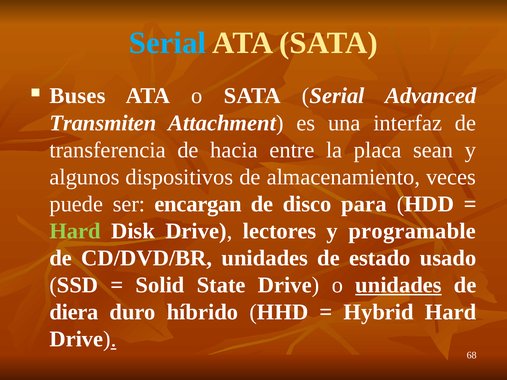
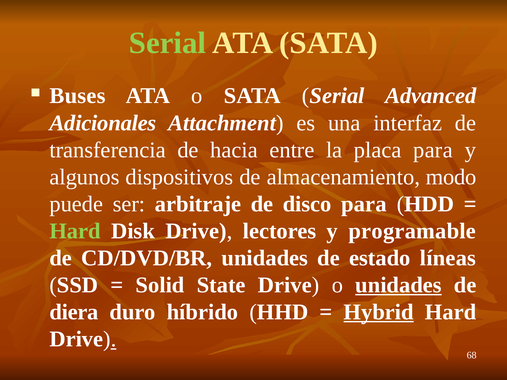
Serial at (168, 43) colour: light blue -> light green
Transmiten: Transmiten -> Adicionales
placa sean: sean -> para
veces: veces -> modo
encargan: encargan -> arbitraje
usado: usado -> líneas
Hybrid underline: none -> present
